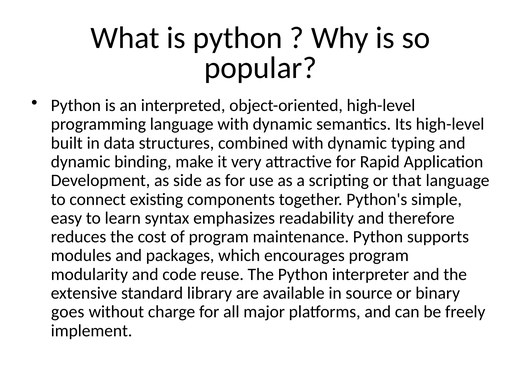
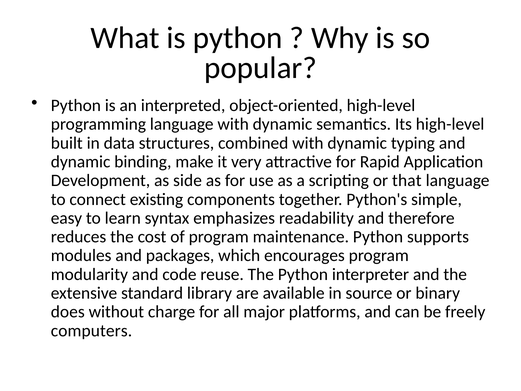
goes: goes -> does
implement: implement -> computers
